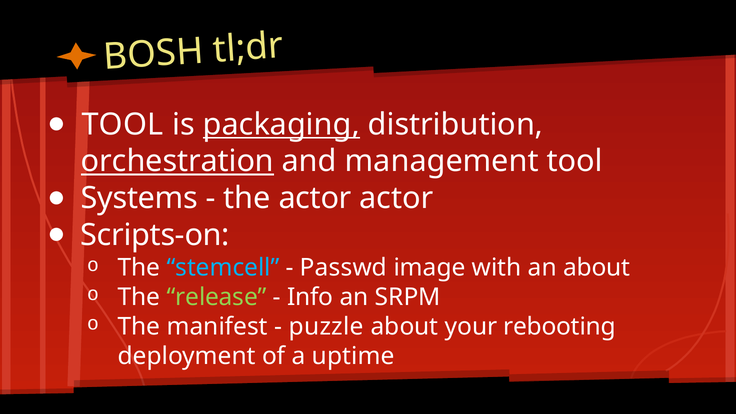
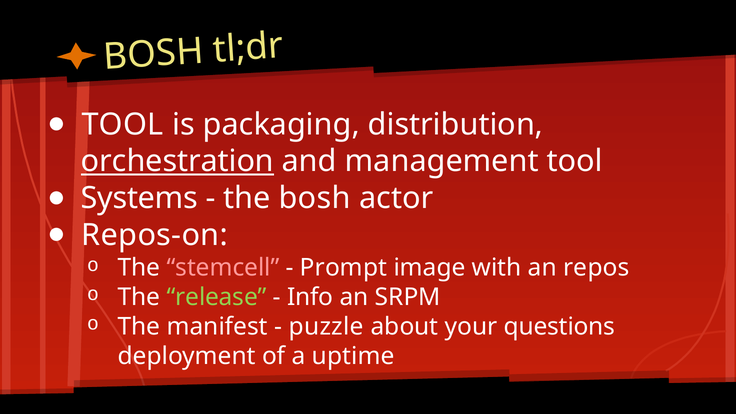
packaging underline: present -> none
the actor: actor -> bosh
Scripts-on: Scripts-on -> Repos-on
stemcell colour: light blue -> pink
Passwd: Passwd -> Prompt
an about: about -> repos
rebooting: rebooting -> questions
